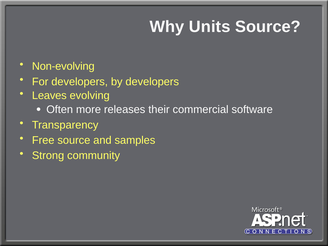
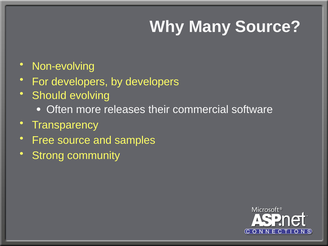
Units: Units -> Many
Leaves: Leaves -> Should
